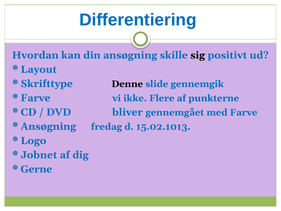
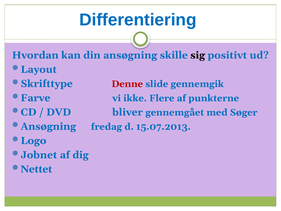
Denne colour: black -> red
med Farve: Farve -> Søger
15.02.1013: 15.02.1013 -> 15.07.2013
Gerne: Gerne -> Nettet
